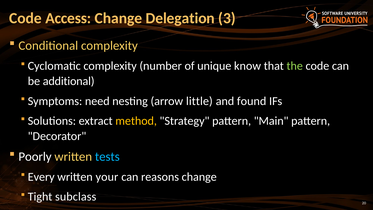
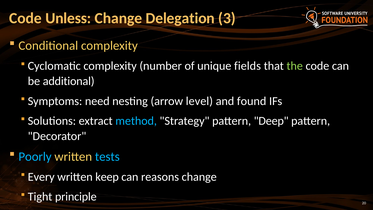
Access: Access -> Unless
know: know -> fields
little: little -> level
method colour: yellow -> light blue
Main: Main -> Deep
Poorly colour: white -> light blue
your: your -> keep
subclass: subclass -> principle
